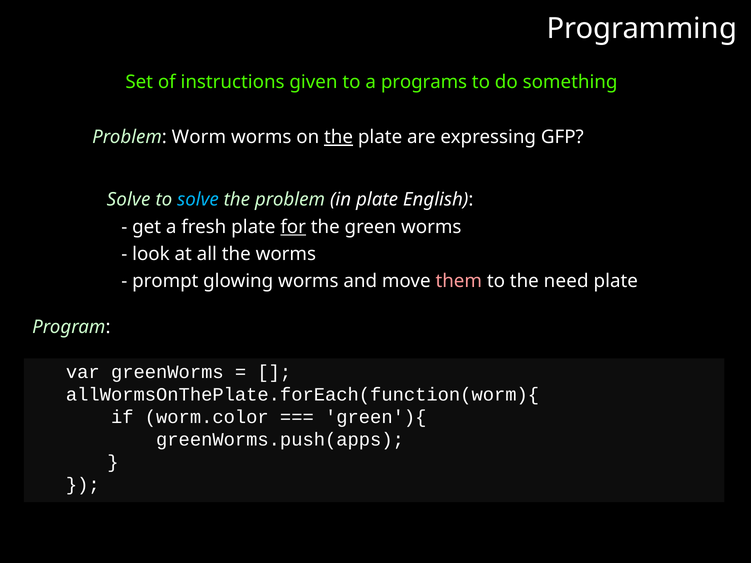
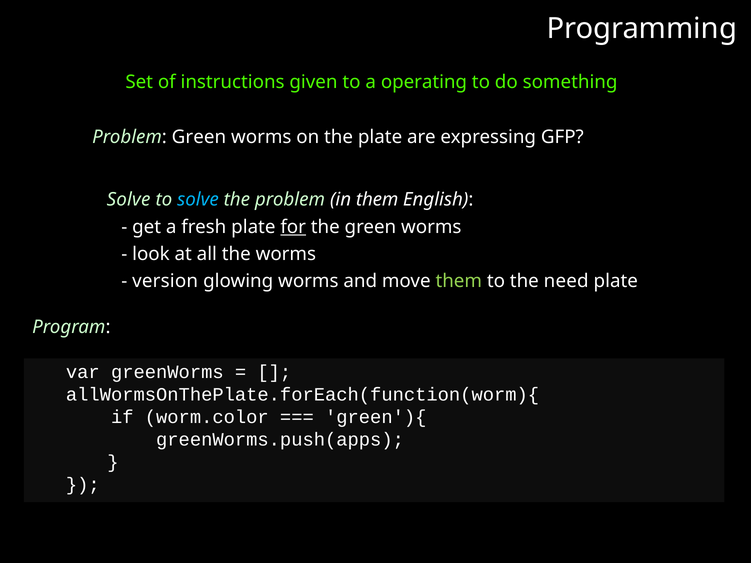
programs: programs -> operating
Problem Worm: Worm -> Green
the at (339, 137) underline: present -> none
in plate: plate -> them
prompt: prompt -> version
them at (459, 281) colour: pink -> light green
